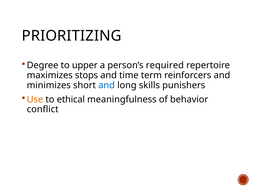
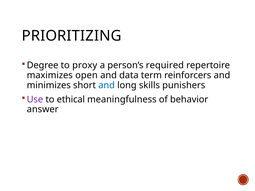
upper: upper -> proxy
stops: stops -> open
time: time -> data
Use colour: orange -> purple
conflict: conflict -> answer
